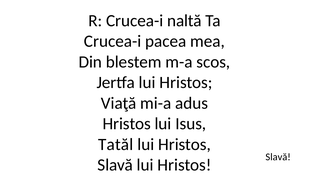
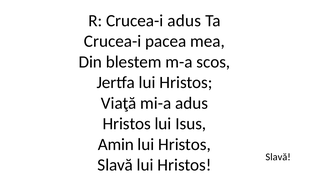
Crucea-i naltă: naltă -> adus
Tatăl: Tatăl -> Amin
